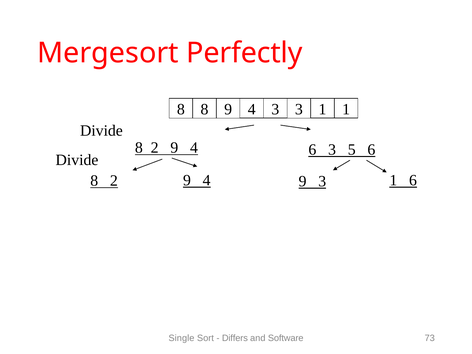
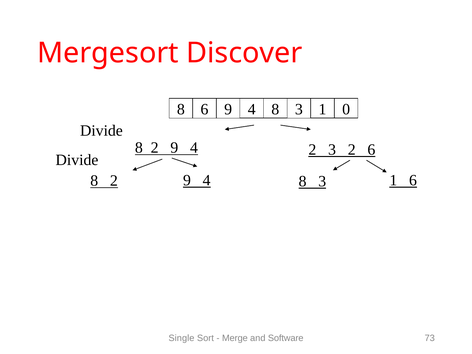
Perfectly: Perfectly -> Discover
8 8: 8 -> 6
3 at (275, 109): 3 -> 8
1 1: 1 -> 0
4 6: 6 -> 2
3 5: 5 -> 2
9 at (303, 181): 9 -> 8
Differs: Differs -> Merge
